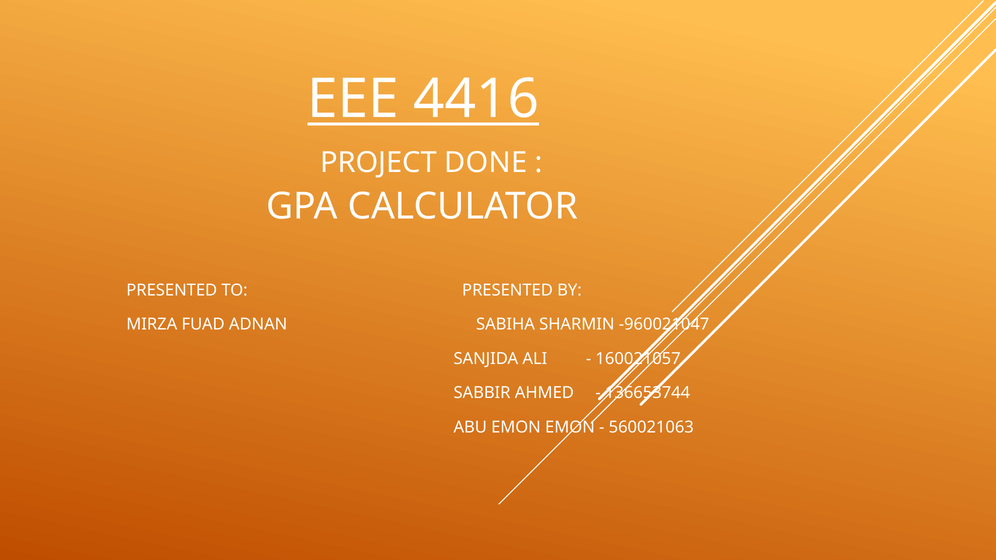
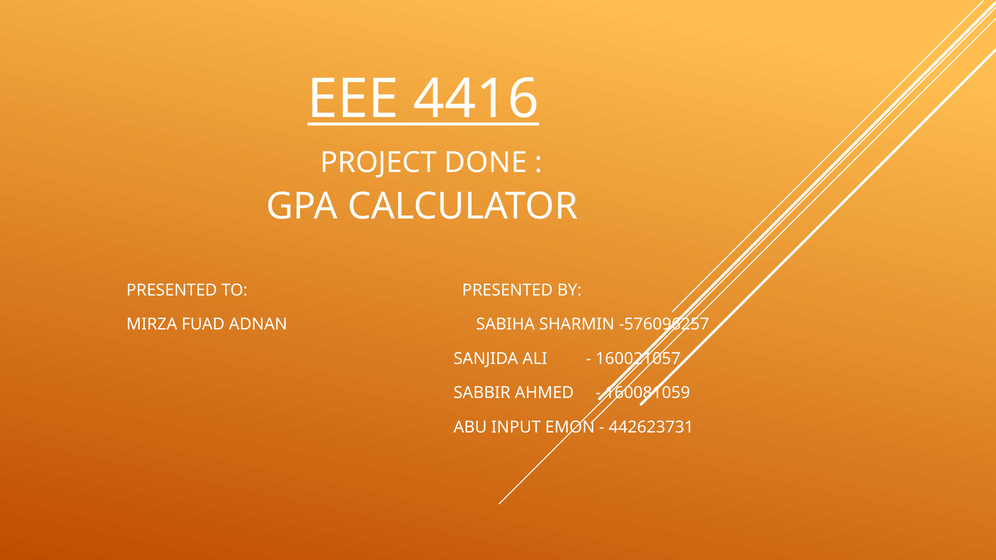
-960021047: -960021047 -> -576096257
136653744: 136653744 -> 160081059
ABU EMON: EMON -> INPUT
560021063: 560021063 -> 442623731
